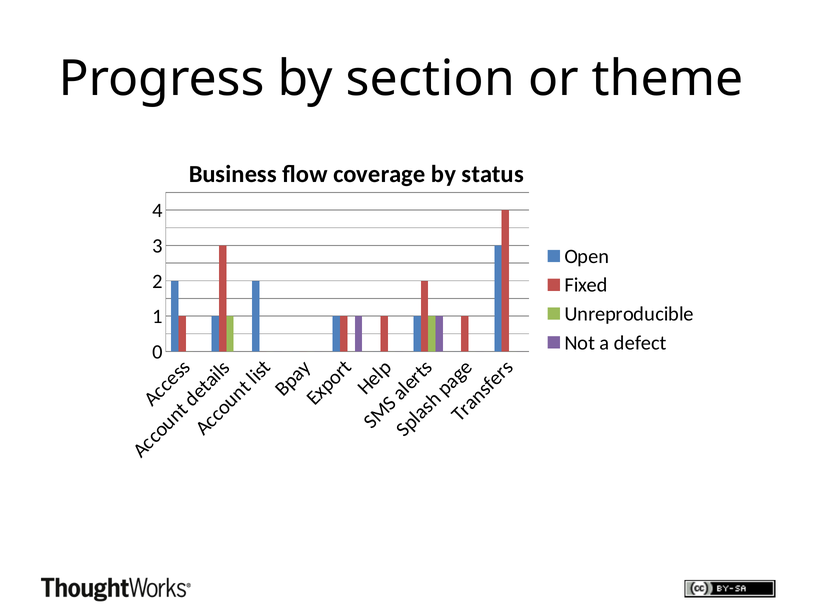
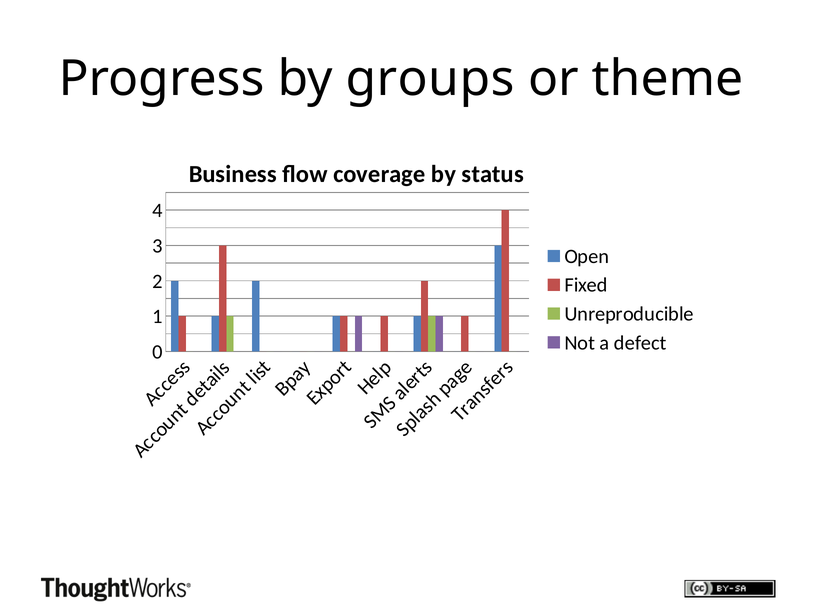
section: section -> groups
